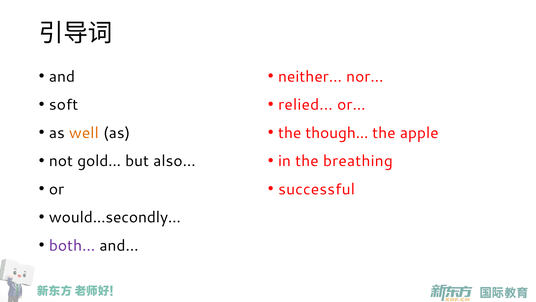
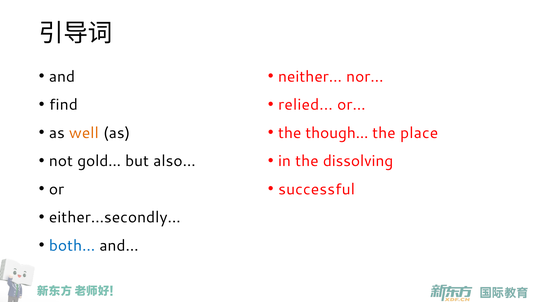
soft: soft -> find
apple: apple -> place
breathing: breathing -> dissolving
would...secondly: would...secondly -> either...secondly
both colour: purple -> blue
